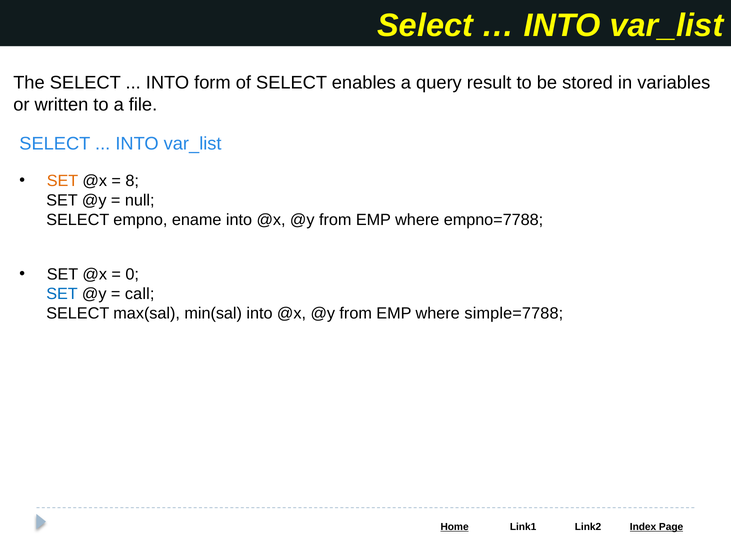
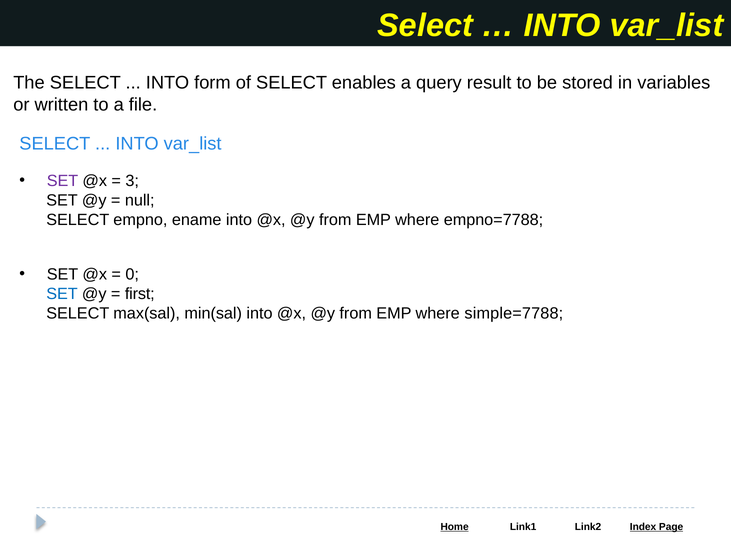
SET at (63, 181) colour: orange -> purple
8: 8 -> 3
call: call -> first
